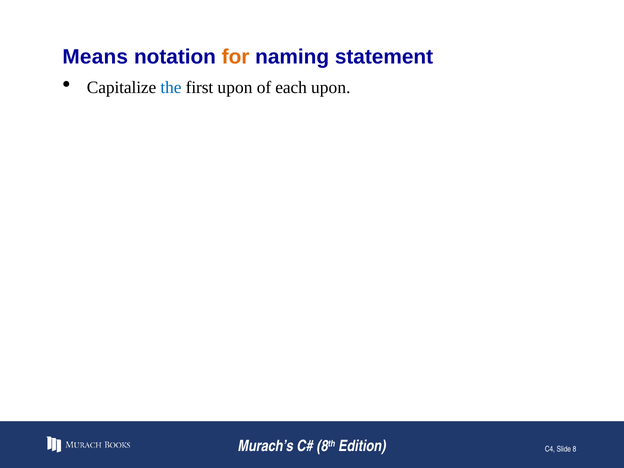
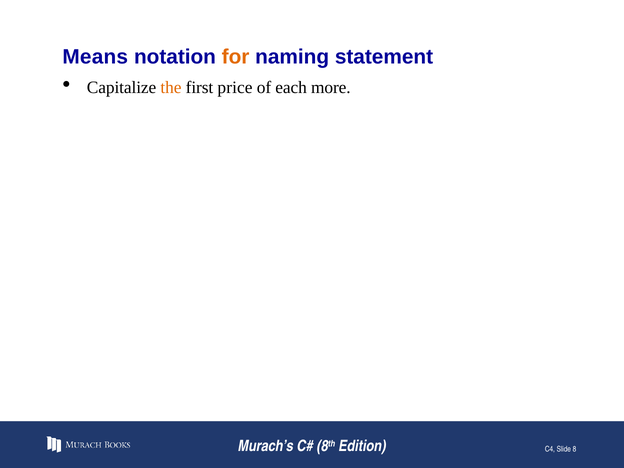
the colour: blue -> orange
first upon: upon -> price
each upon: upon -> more
